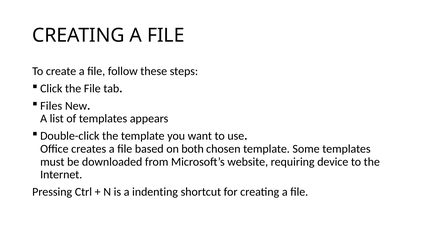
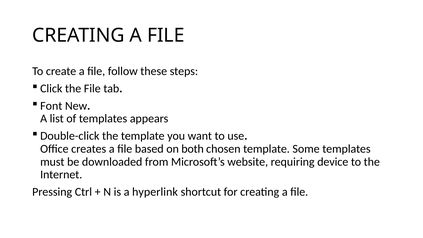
Files: Files -> Font
indenting: indenting -> hyperlink
